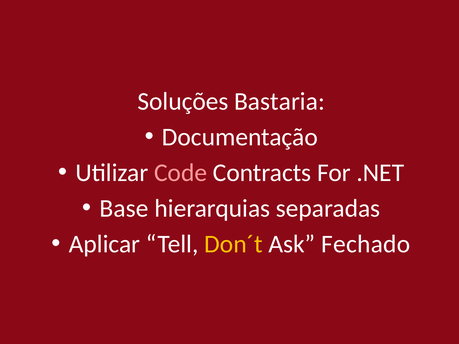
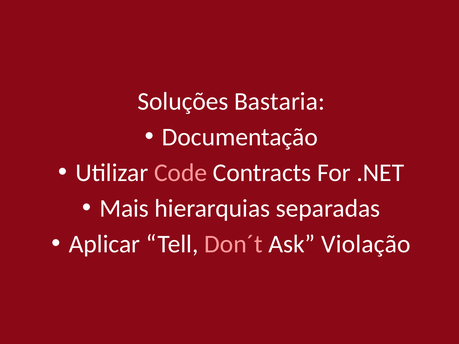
Base: Base -> Mais
Don´t colour: yellow -> pink
Fechado: Fechado -> Violação
